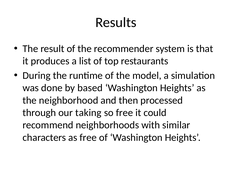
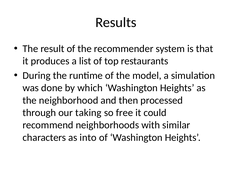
based: based -> which
as free: free -> into
